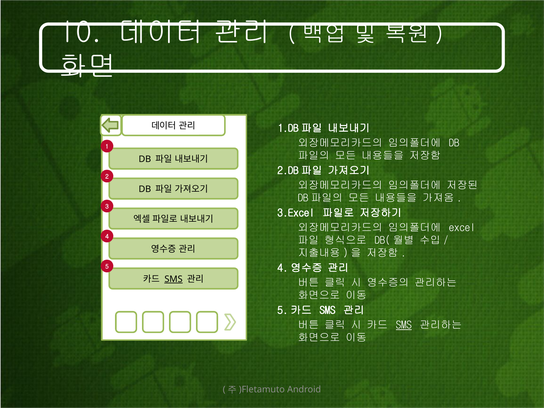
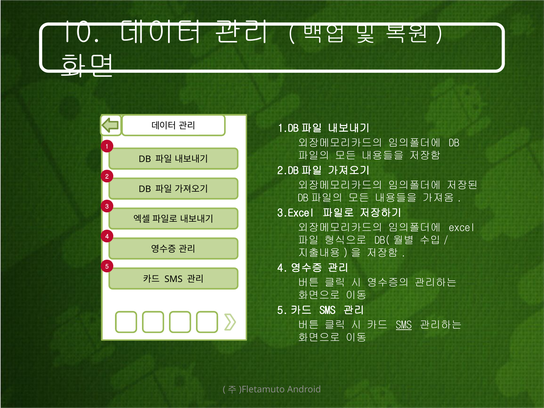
SMS at (174, 279) underline: present -> none
